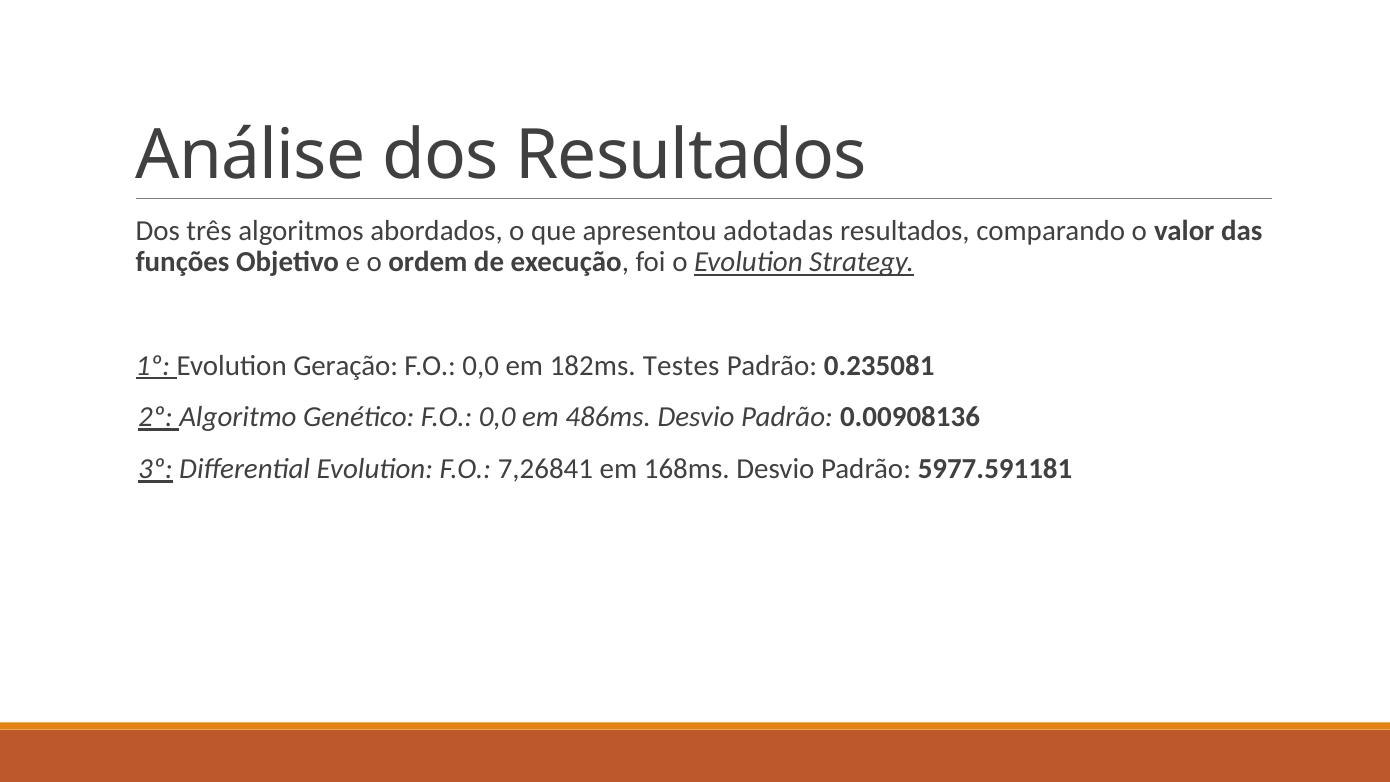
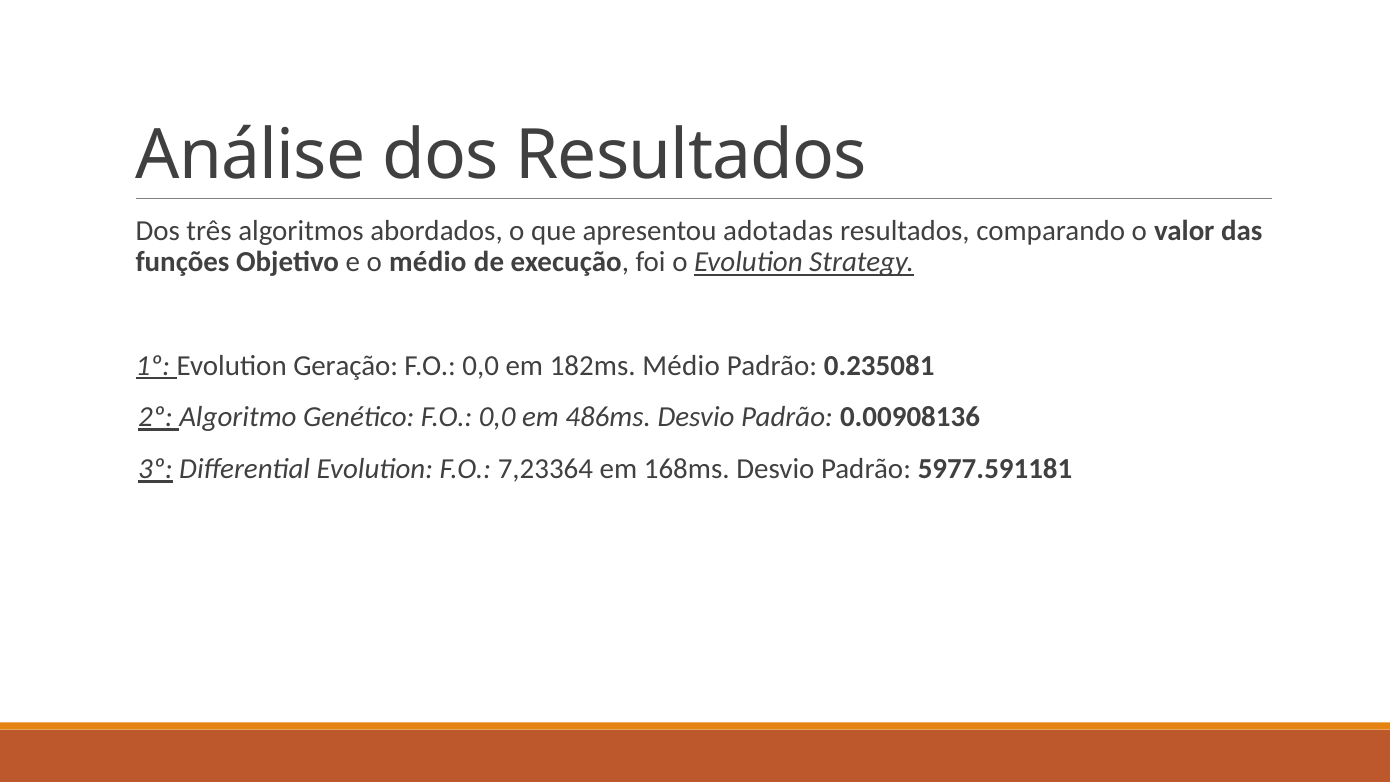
o ordem: ordem -> médio
182ms Testes: Testes -> Médio
7,26841: 7,26841 -> 7,23364
